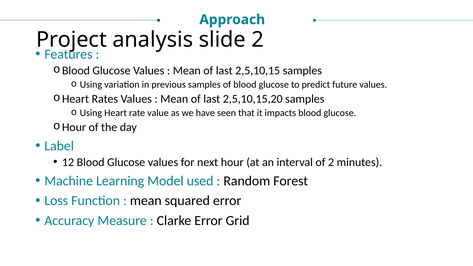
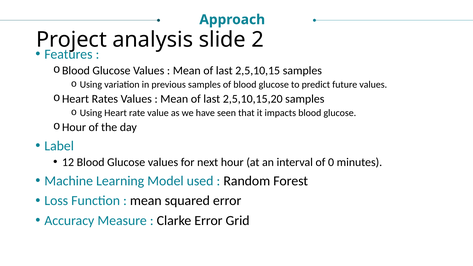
of 2: 2 -> 0
